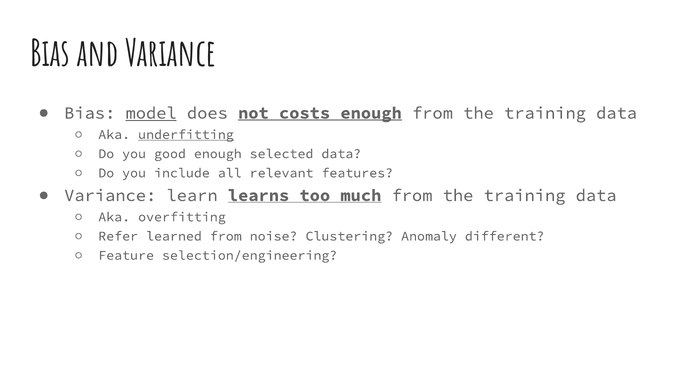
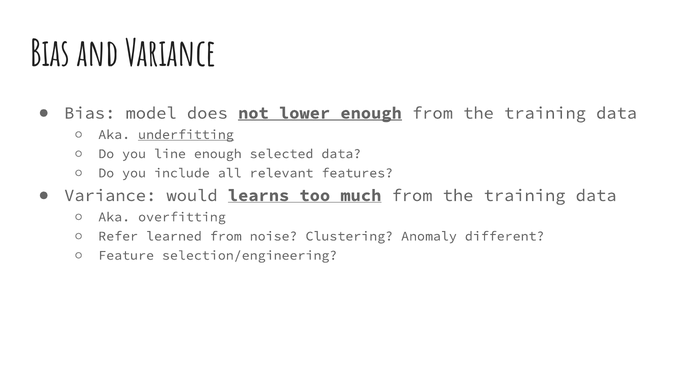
model underline: present -> none
costs: costs -> lower
good: good -> line
learn: learn -> would
